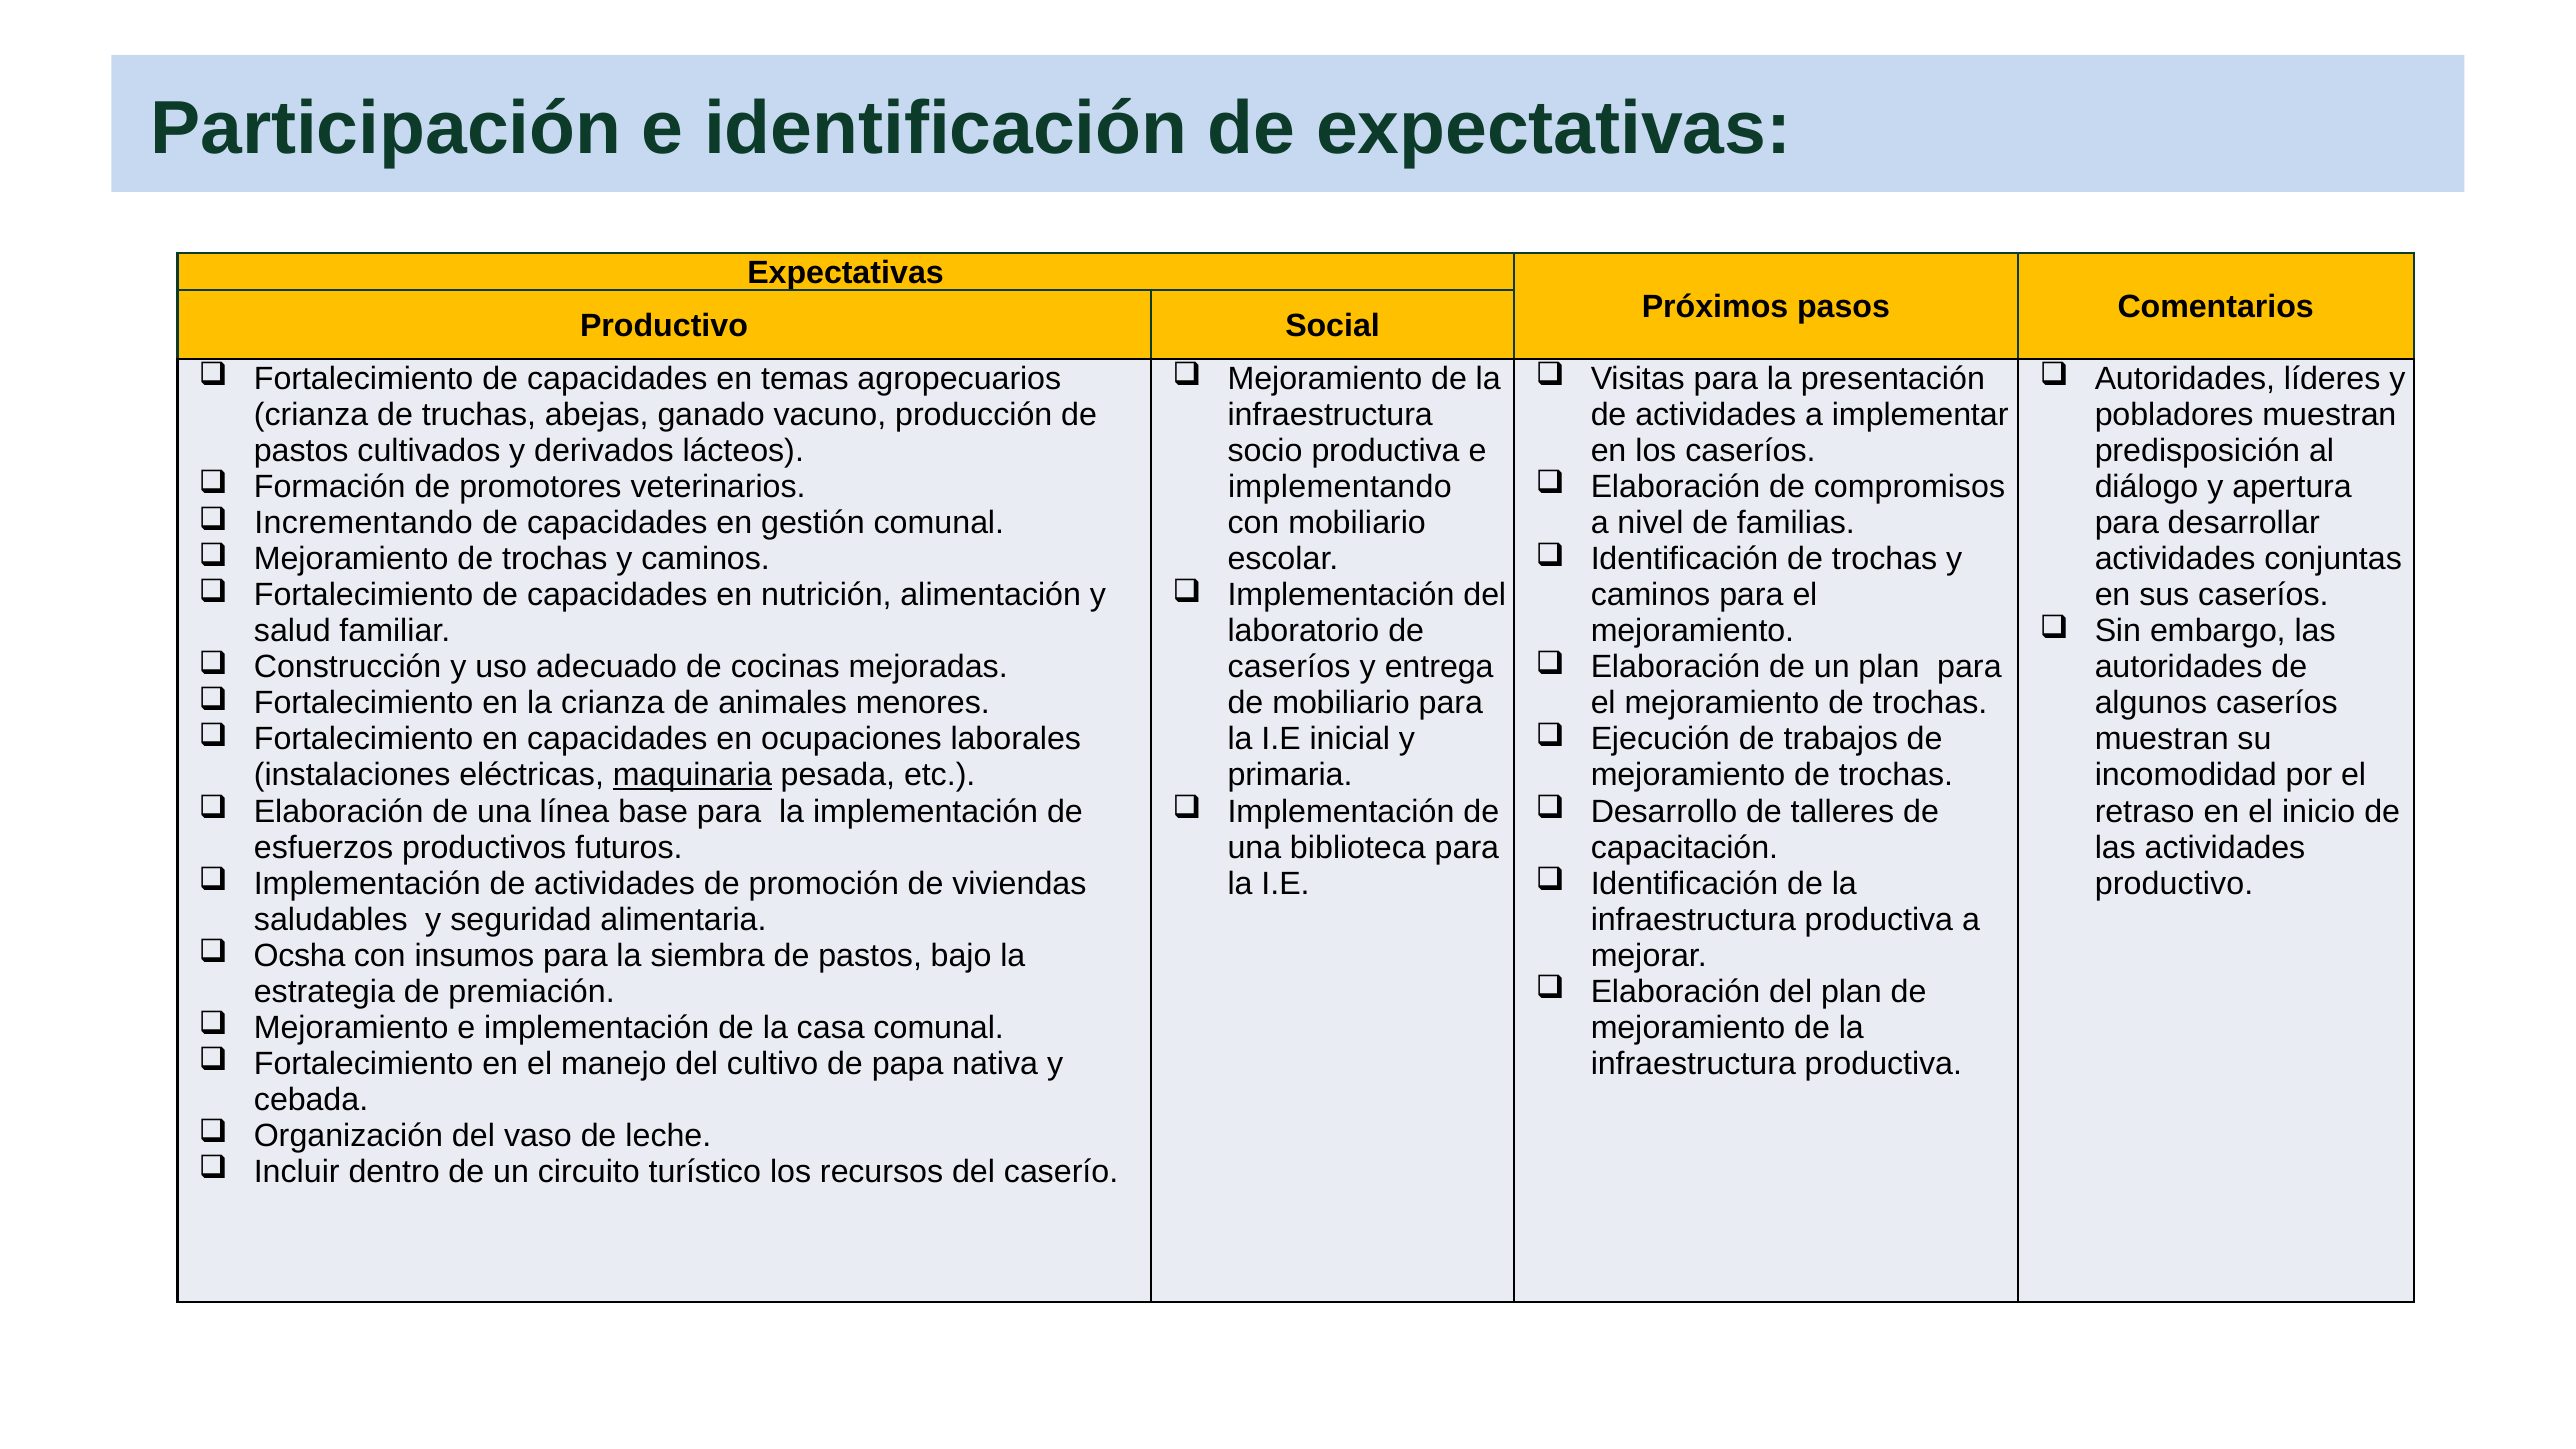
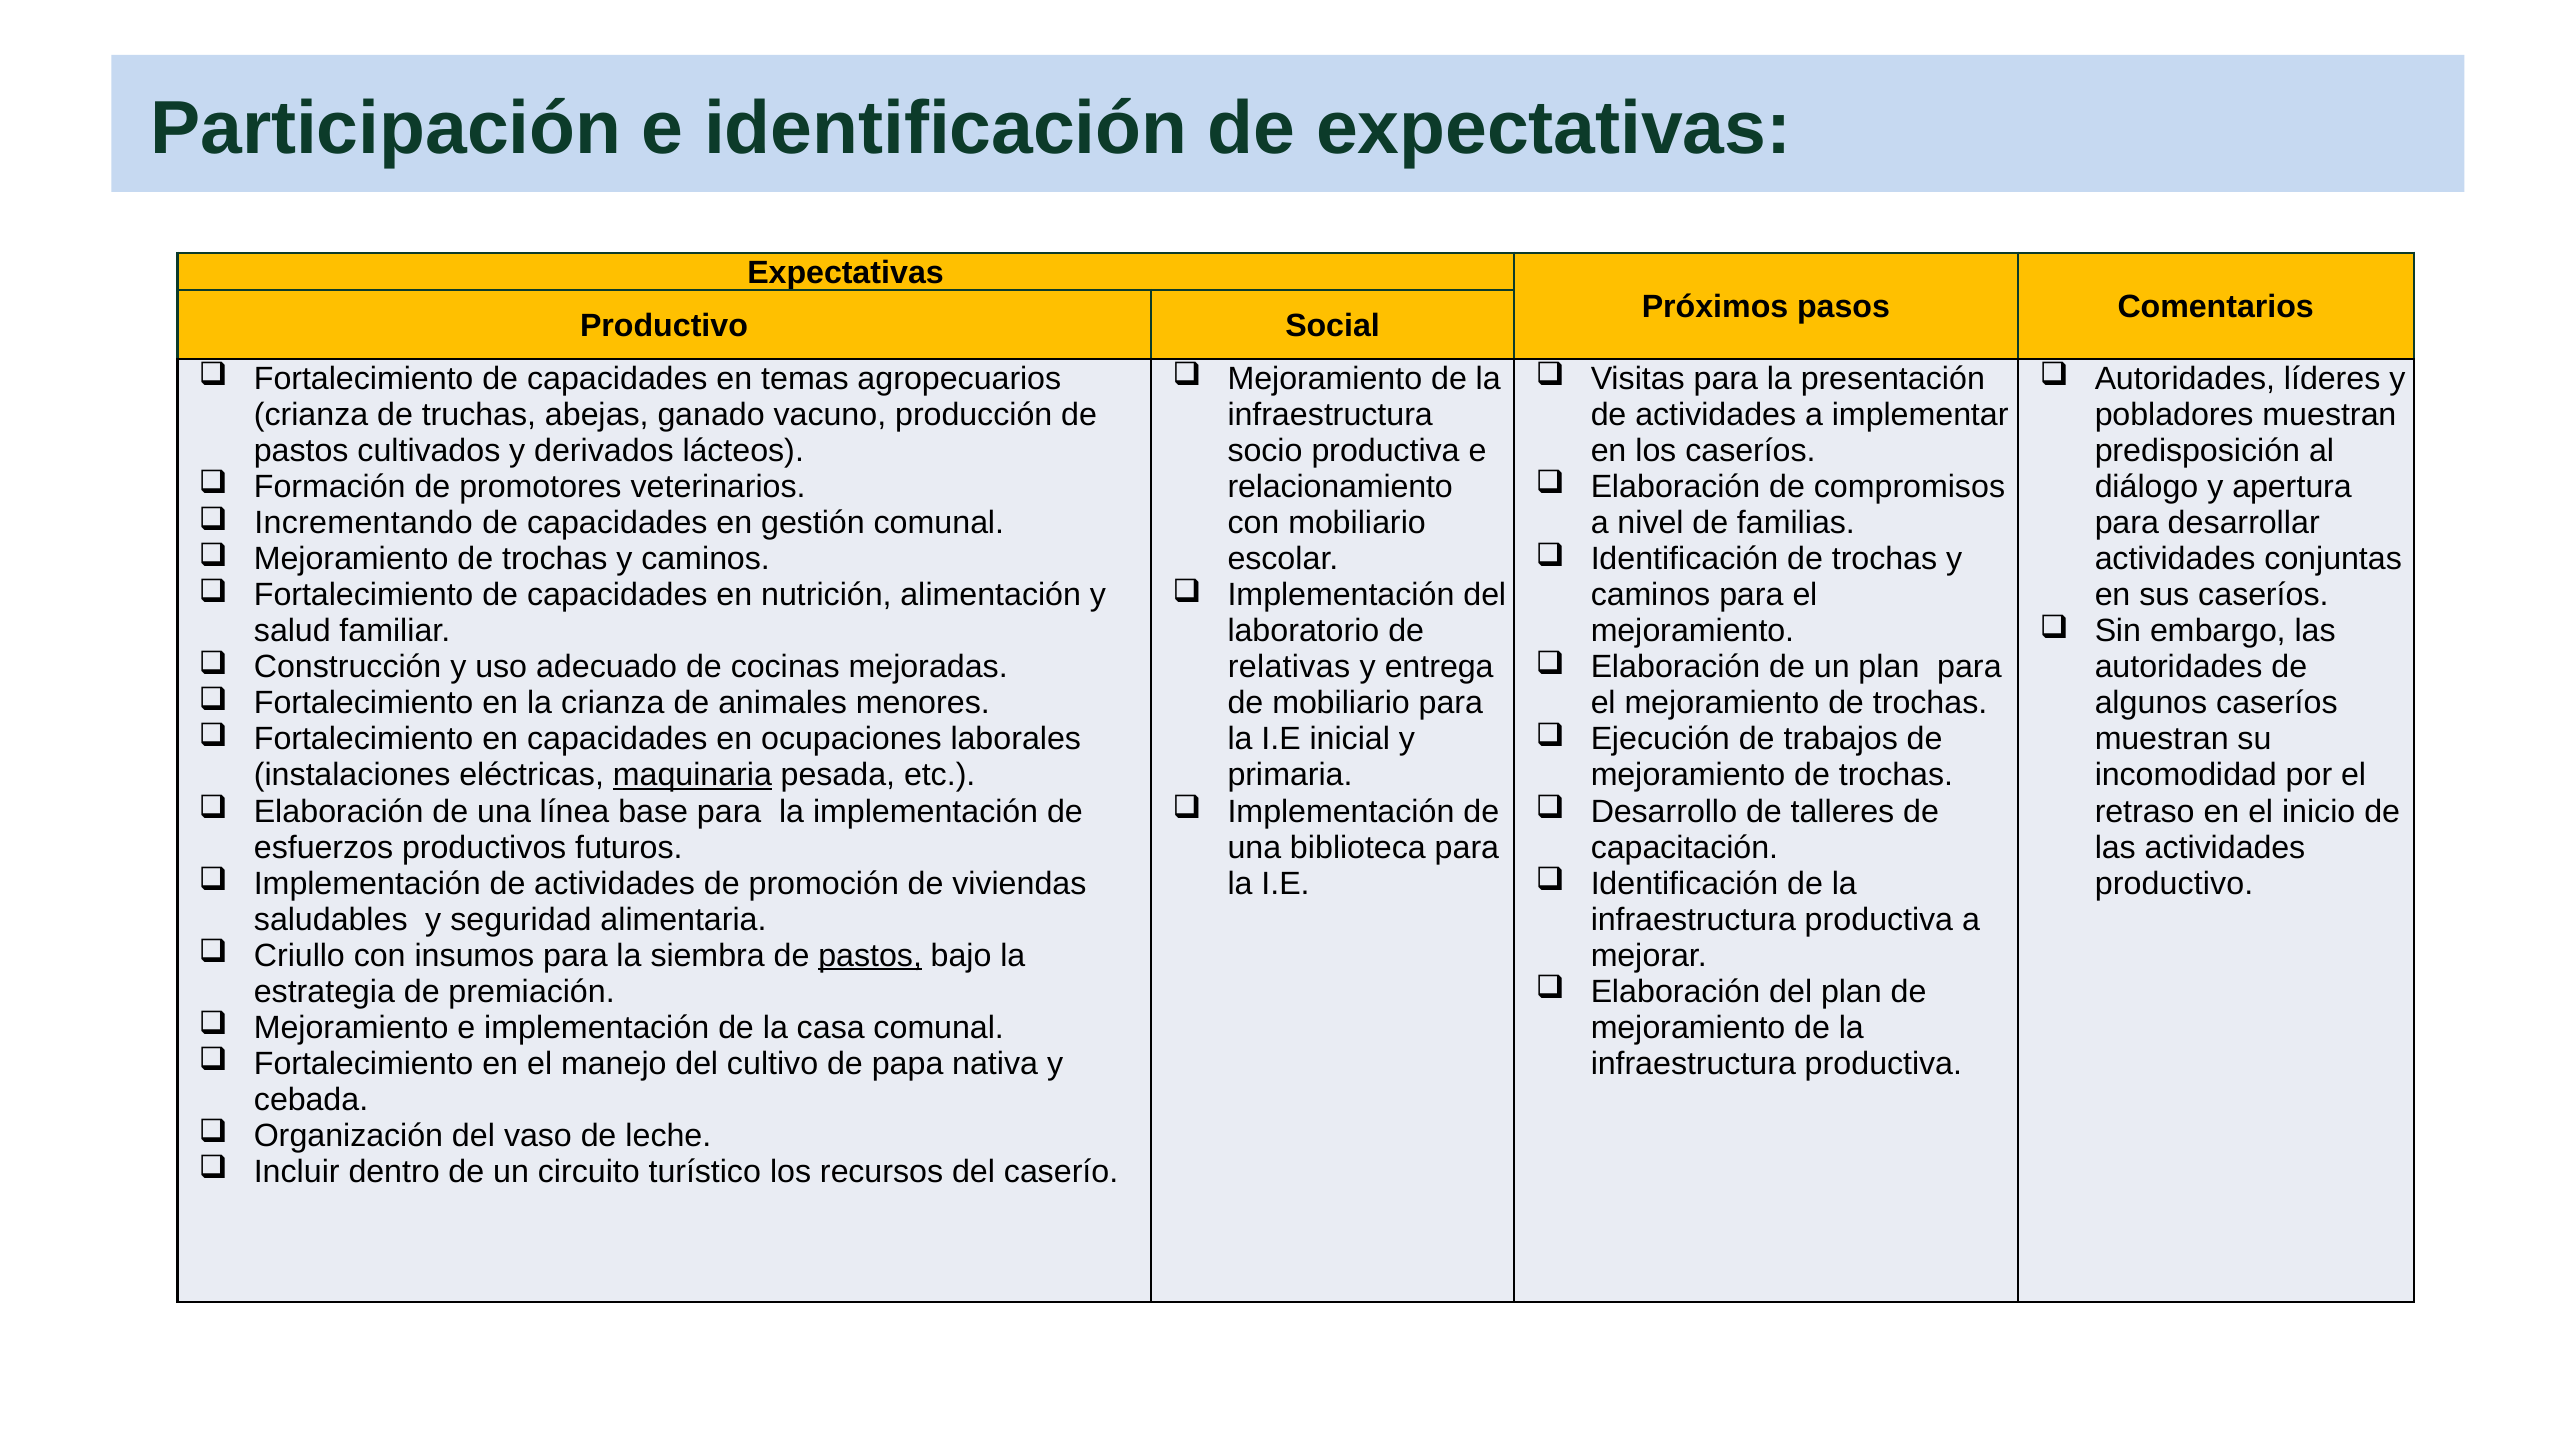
implementando: implementando -> relacionamiento
caseríos at (1289, 667): caseríos -> relativas
Ocsha: Ocsha -> Criullo
pastos at (870, 956) underline: none -> present
